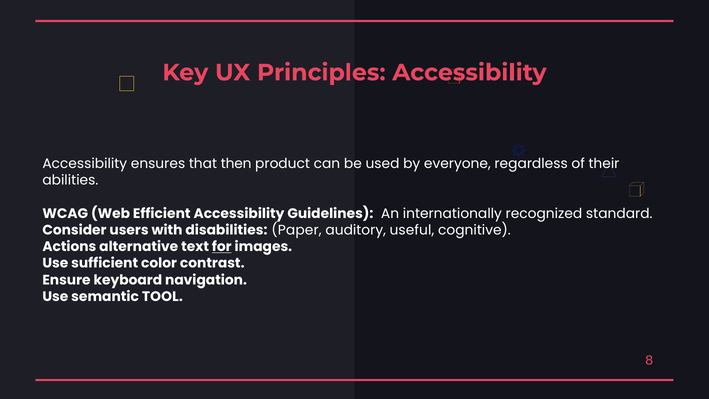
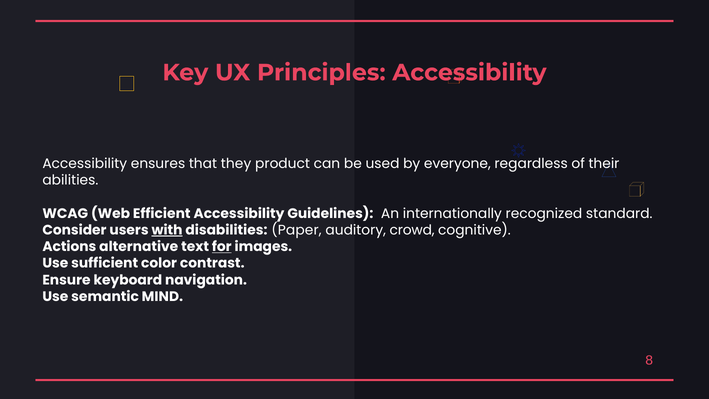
then: then -> they
with underline: none -> present
useful: useful -> crowd
TOOL: TOOL -> MIND
